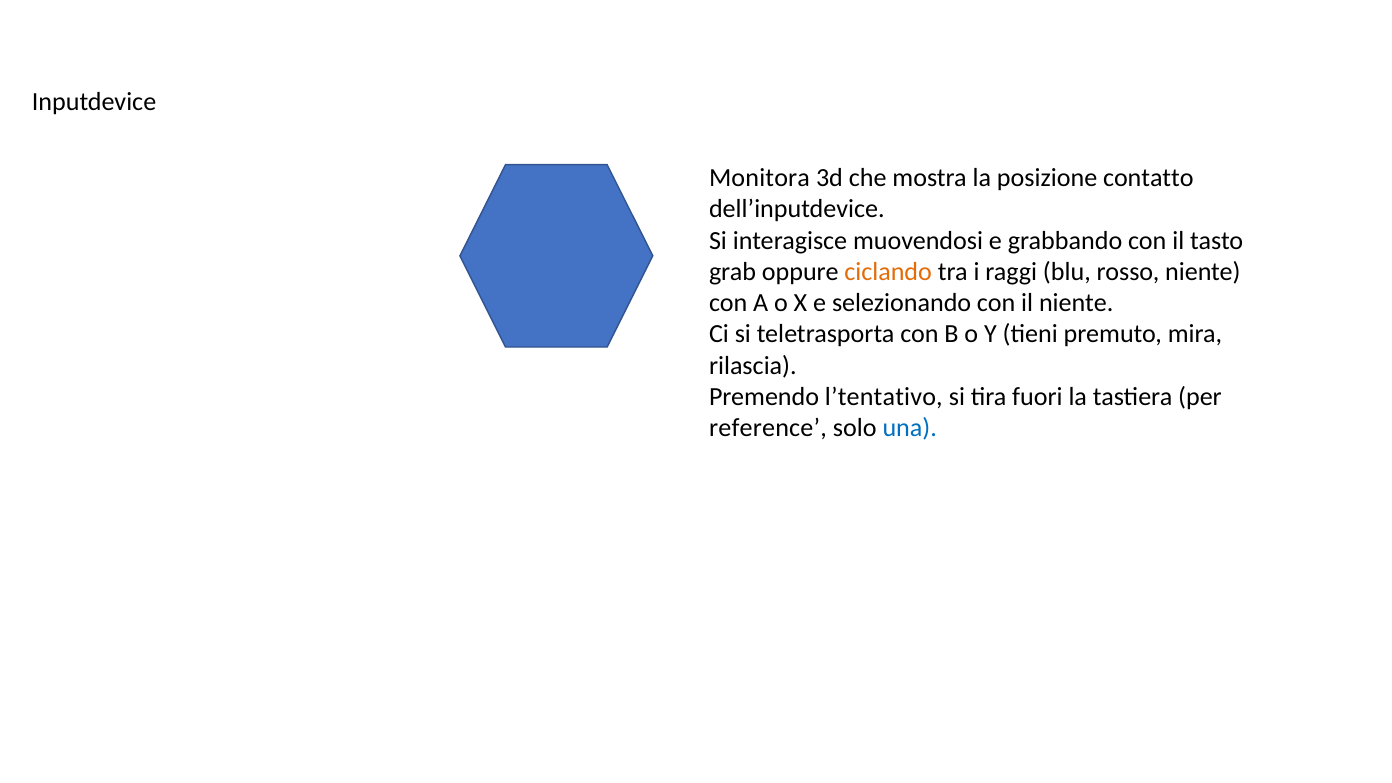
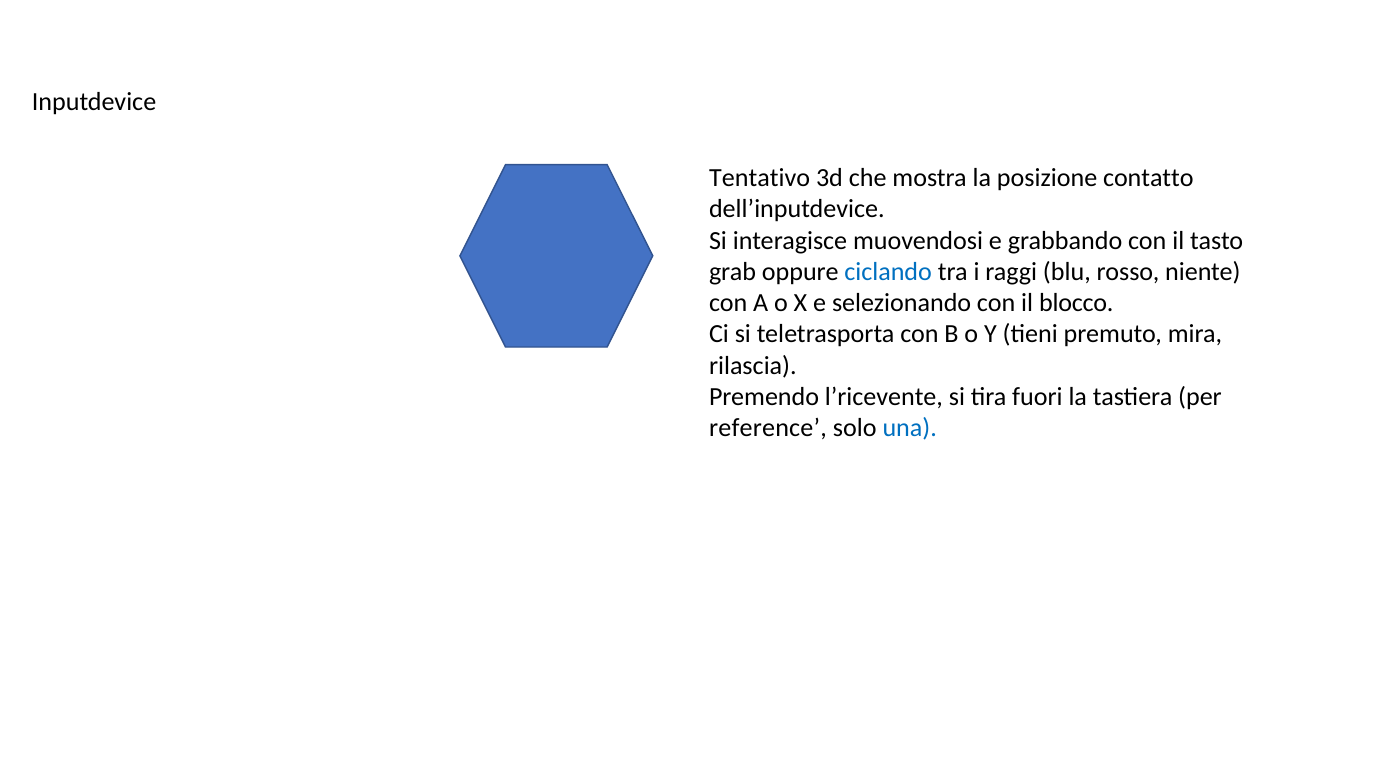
Monitora: Monitora -> Tentativo
ciclando colour: orange -> blue
il niente: niente -> blocco
l’tentativo: l’tentativo -> l’ricevente
